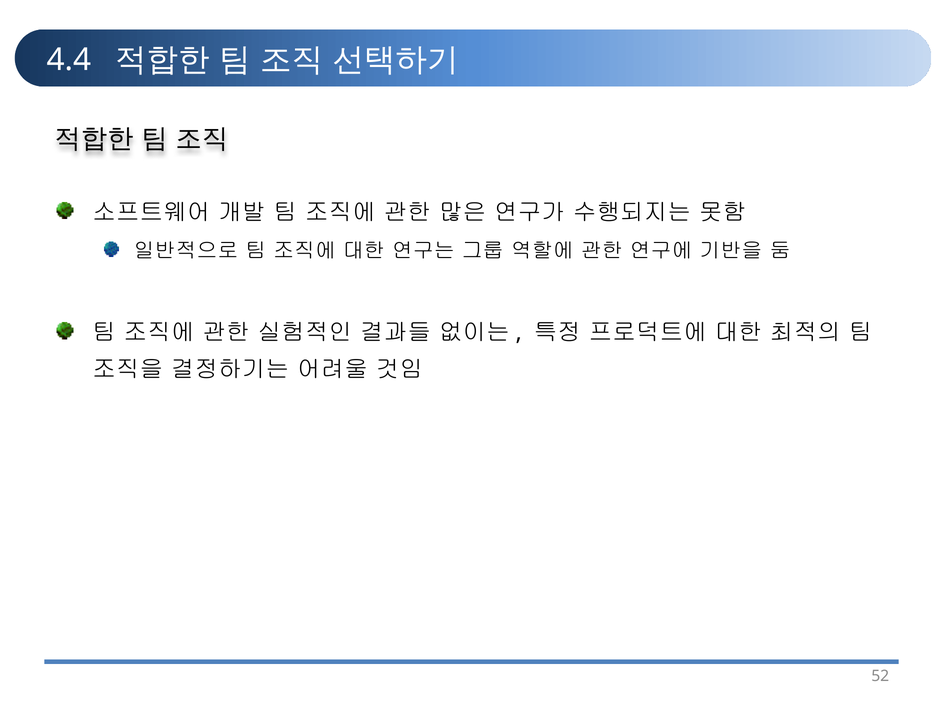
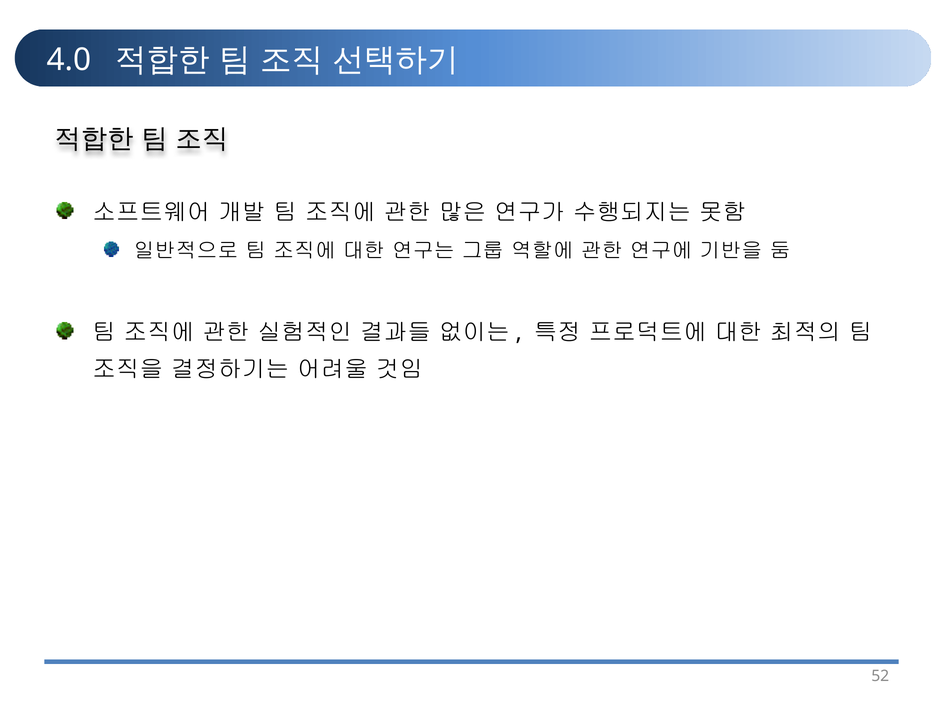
4.4: 4.4 -> 4.0
